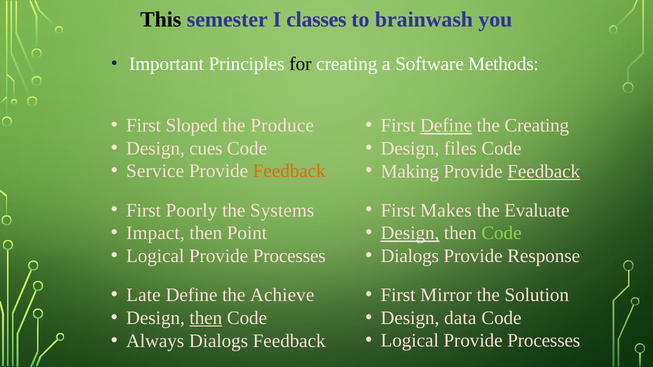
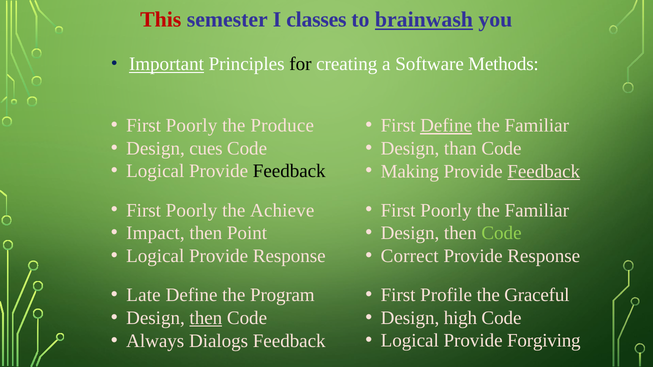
This colour: black -> red
brainwash underline: none -> present
Important underline: none -> present
Sloped at (192, 126): Sloped -> Poorly
Creating at (537, 126): Creating -> Familiar
files: files -> than
Service at (155, 171): Service -> Logical
Feedback at (289, 171) colour: orange -> black
Systems: Systems -> Achieve
Makes at (446, 210): Makes -> Poorly
Evaluate at (537, 210): Evaluate -> Familiar
Design at (410, 233) underline: present -> none
Processes at (289, 256): Processes -> Response
Dialogs at (410, 256): Dialogs -> Correct
Mirror: Mirror -> Profile
Solution: Solution -> Graceful
Achieve: Achieve -> Program
data: data -> high
Processes at (544, 341): Processes -> Forgiving
